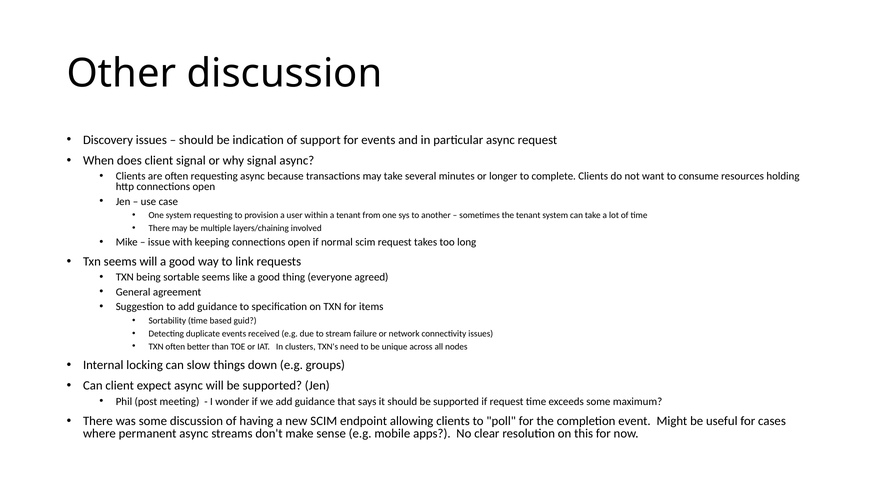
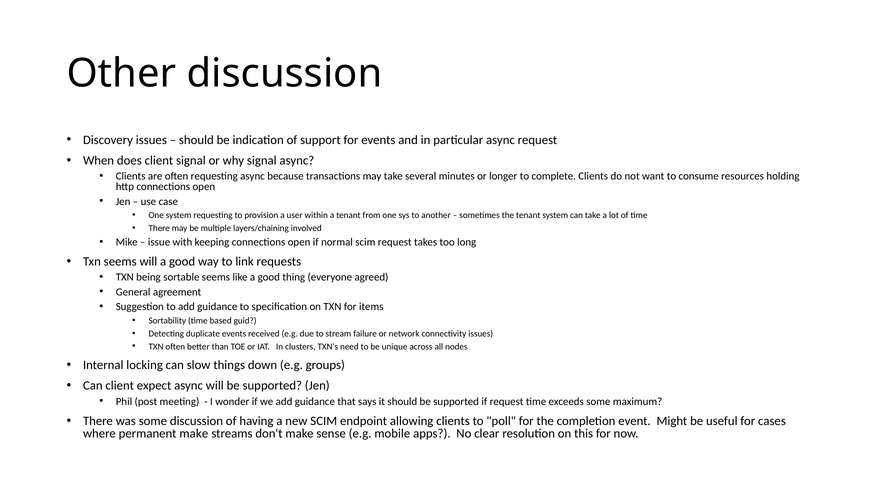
permanent async: async -> make
